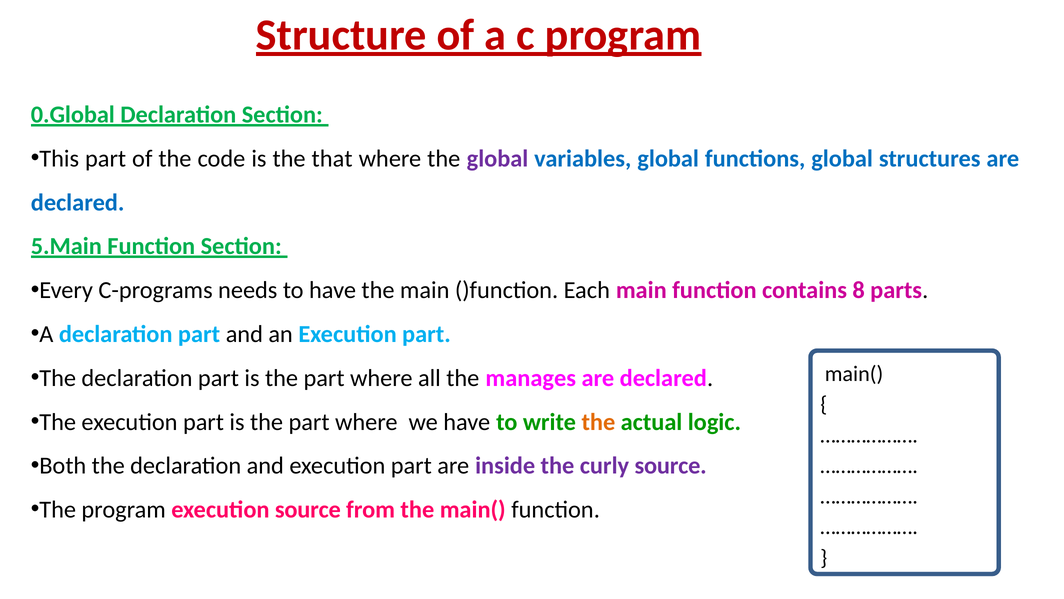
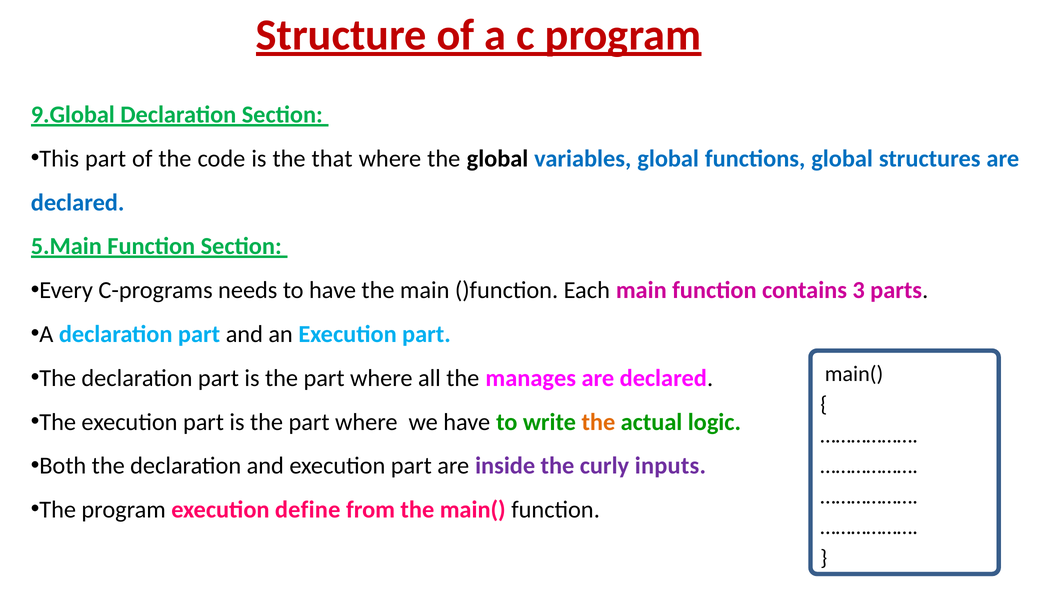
0.Global: 0.Global -> 9.Global
global at (498, 158) colour: purple -> black
8: 8 -> 3
curly source: source -> inputs
execution source: source -> define
